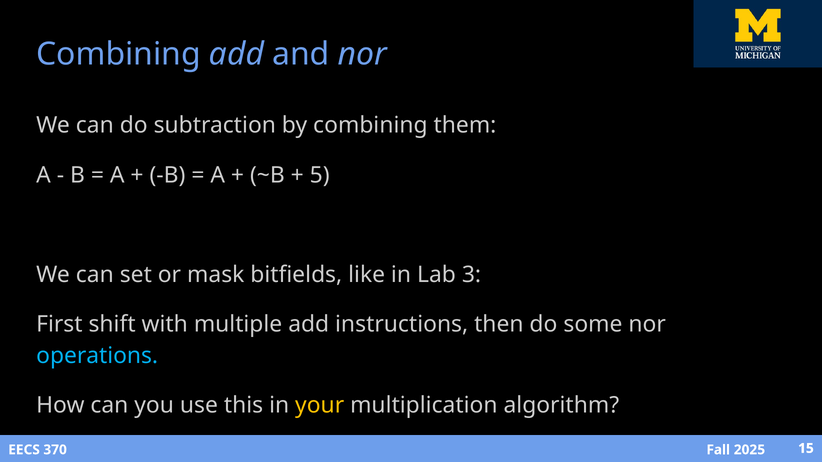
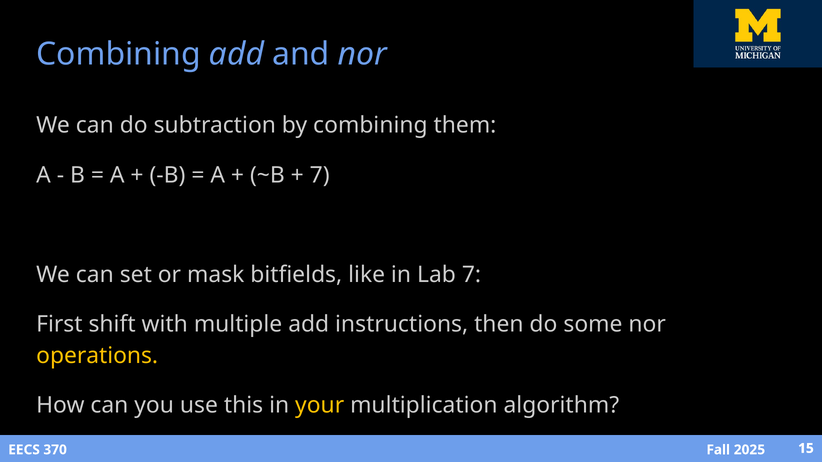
5 at (320, 175): 5 -> 7
Lab 3: 3 -> 7
operations colour: light blue -> yellow
